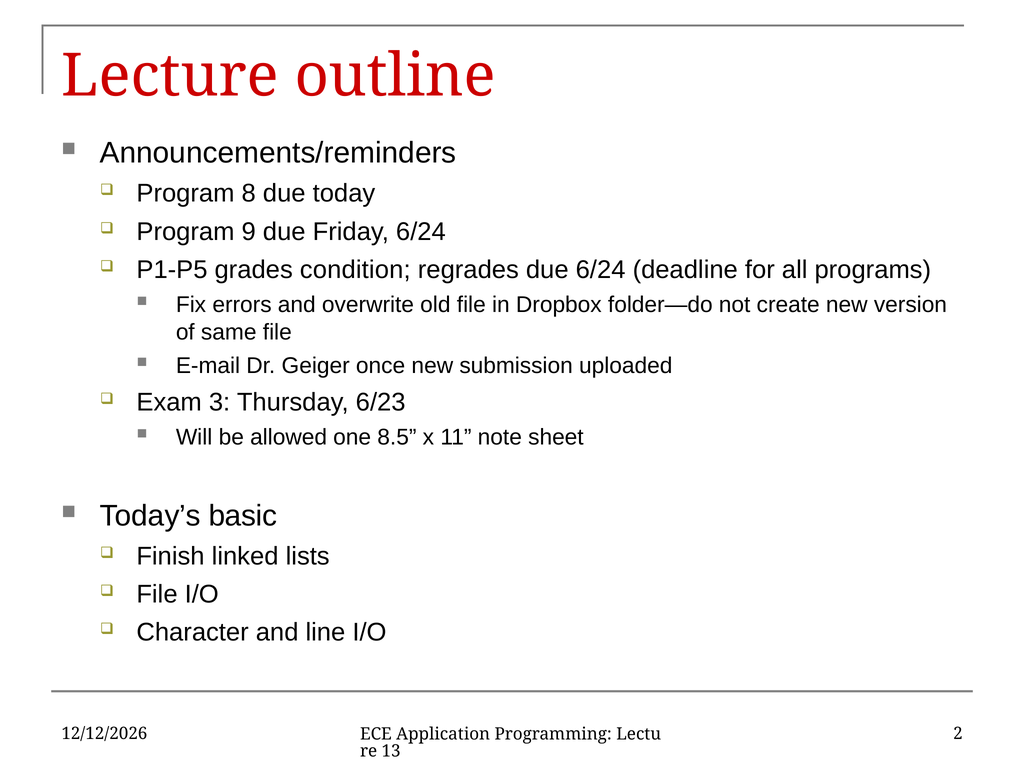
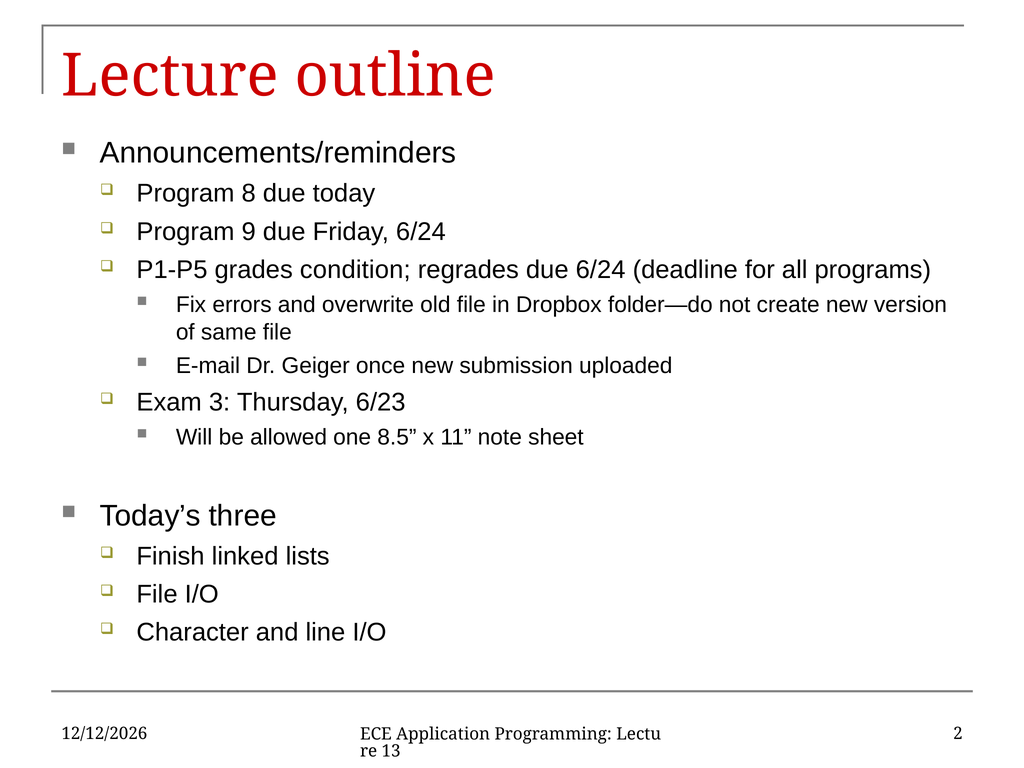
basic: basic -> three
